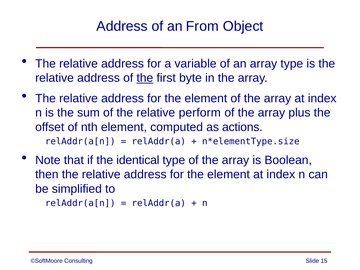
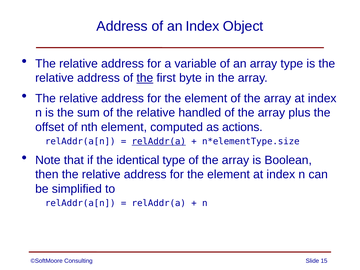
an From: From -> Index
perform: perform -> handled
relAddr(a at (159, 141) underline: none -> present
